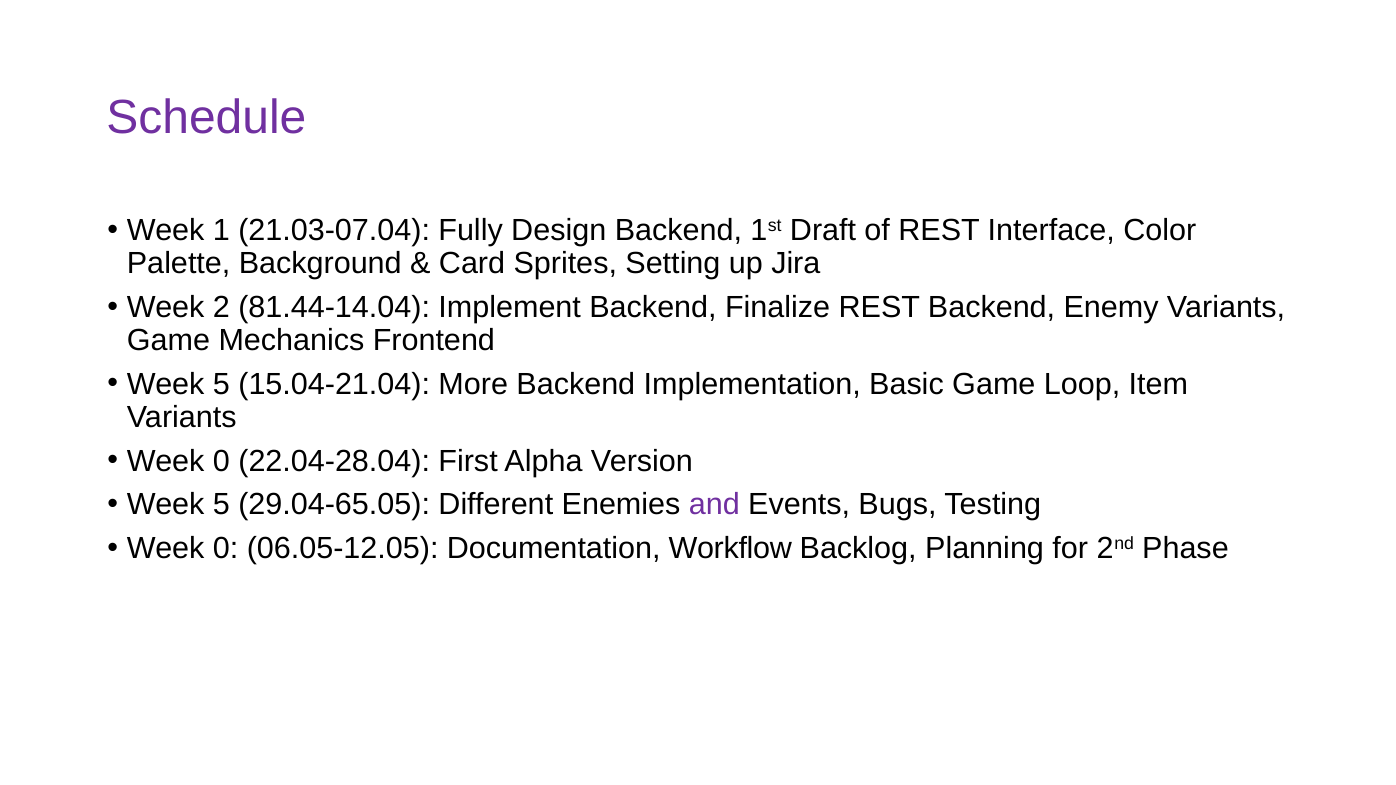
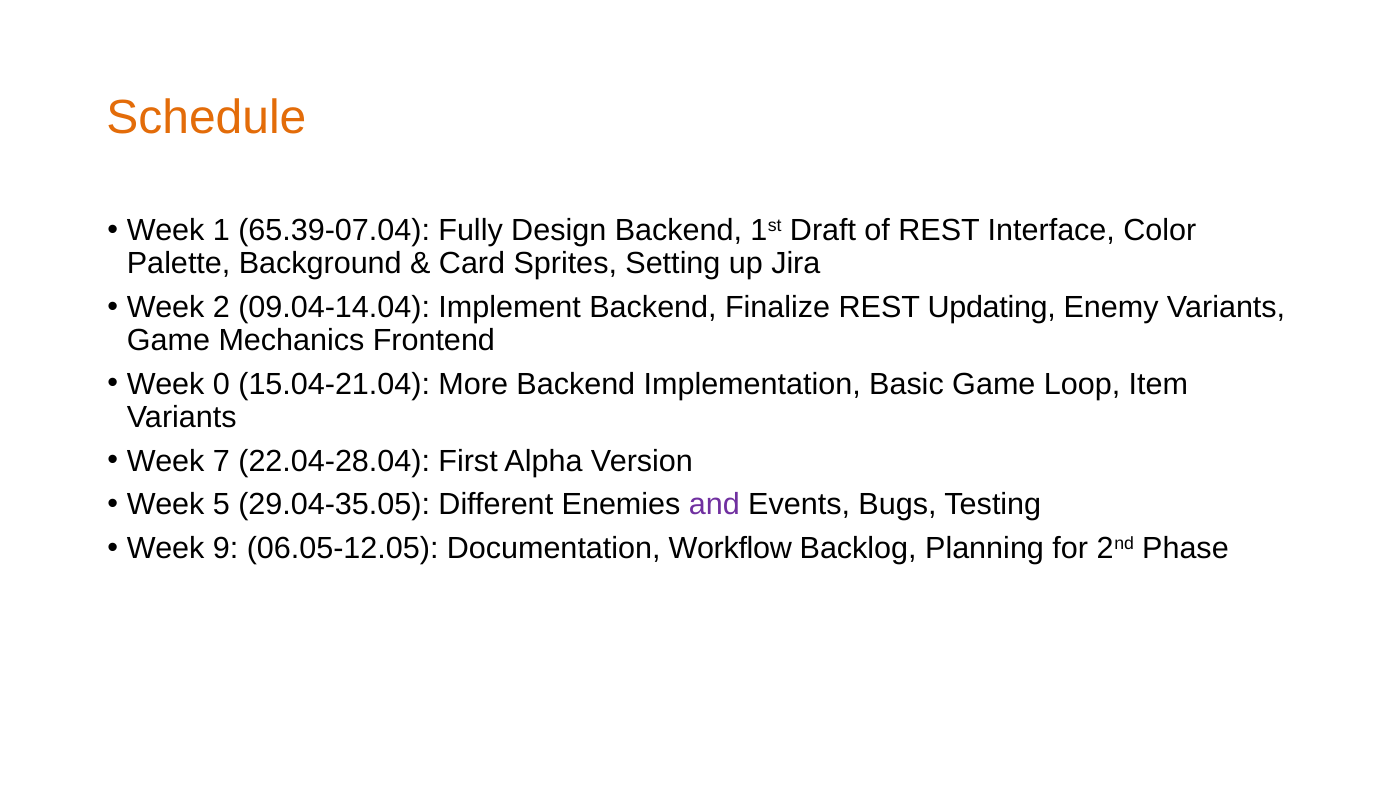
Schedule colour: purple -> orange
21.03-07.04: 21.03-07.04 -> 65.39-07.04
81.44-14.04: 81.44-14.04 -> 09.04-14.04
REST Backend: Backend -> Updating
5 at (221, 384): 5 -> 0
0 at (221, 461): 0 -> 7
29.04-65.05: 29.04-65.05 -> 29.04-35.05
0 at (226, 549): 0 -> 9
